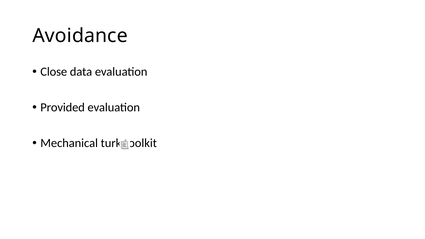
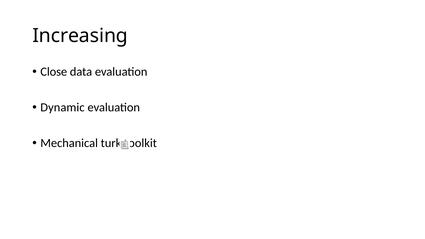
Avoidance: Avoidance -> Increasing
Provided: Provided -> Dynamic
